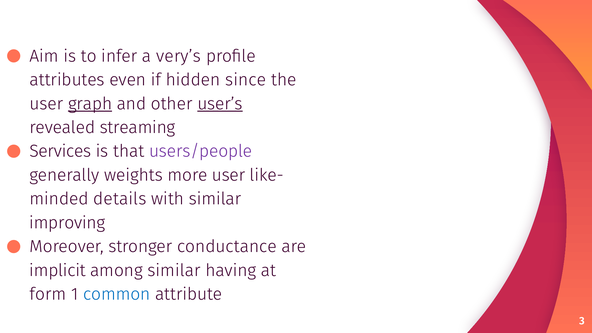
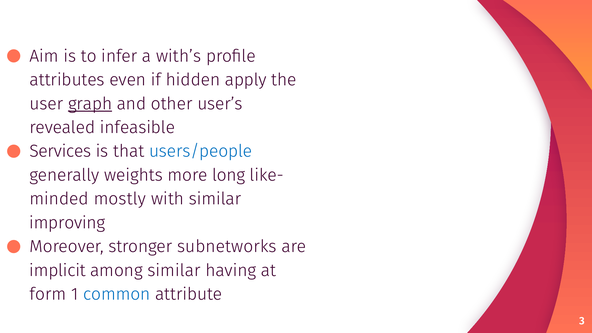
very’s: very’s -> with’s
since: since -> apply
user’s underline: present -> none
streaming: streaming -> infeasible
users/people colour: purple -> blue
more user: user -> long
details: details -> mostly
conductance: conductance -> subnetworks
